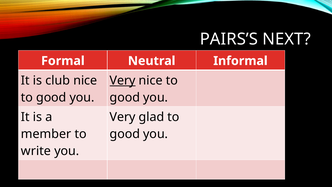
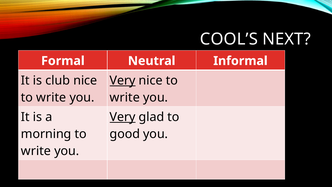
PAIRS’S: PAIRS’S -> COOL’S
good at (51, 97): good -> write
good at (125, 97): good -> write
Very at (123, 117) underline: none -> present
member: member -> morning
